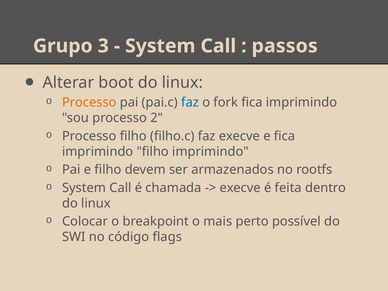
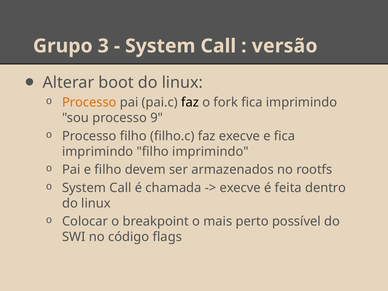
passos: passos -> versão
faz at (190, 102) colour: blue -> black
2: 2 -> 9
